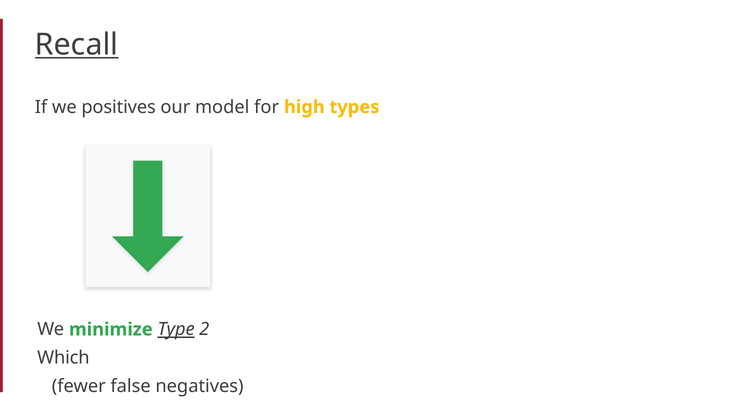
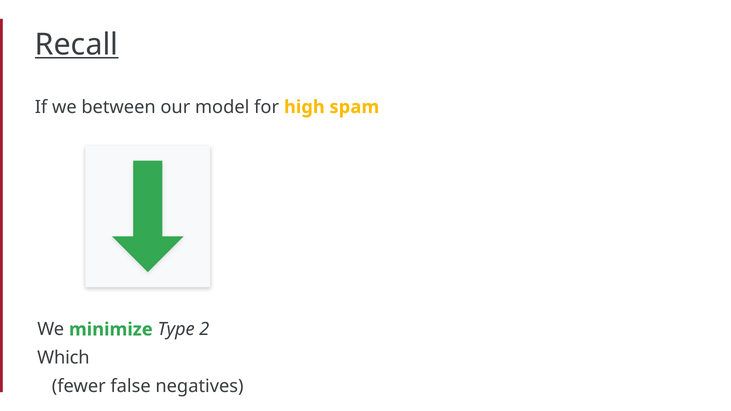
positives: positives -> between
types: types -> spam
Type underline: present -> none
